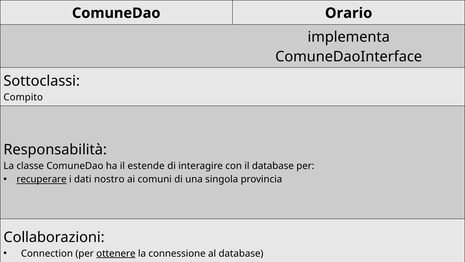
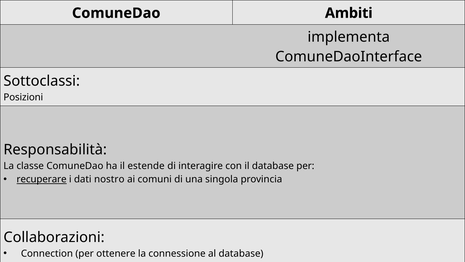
Orario: Orario -> Ambiti
Compito: Compito -> Posizioni
ottenere underline: present -> none
